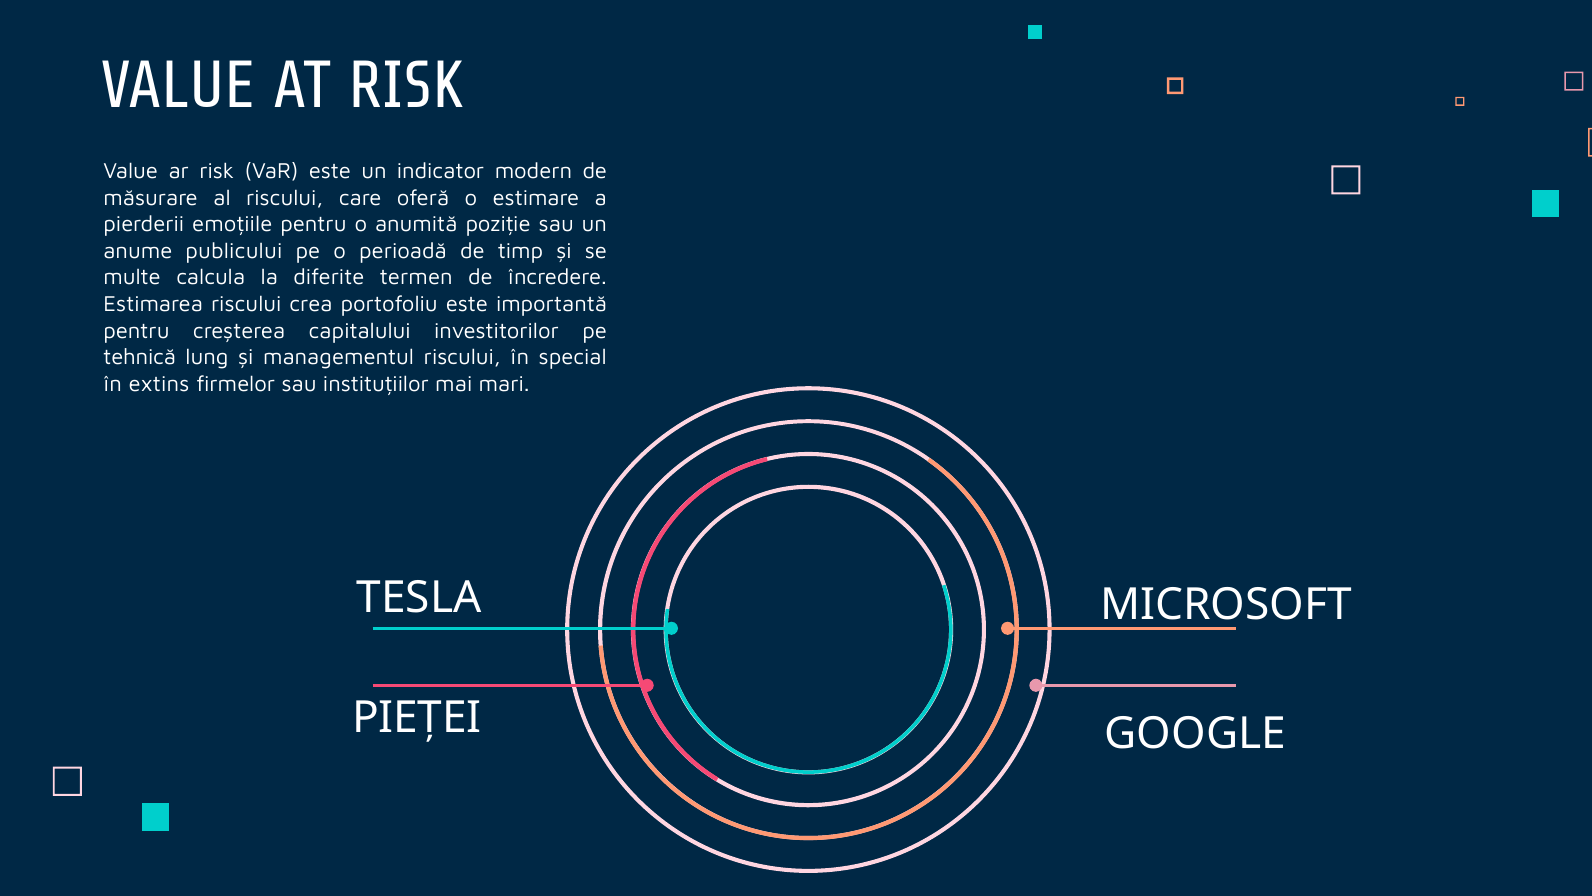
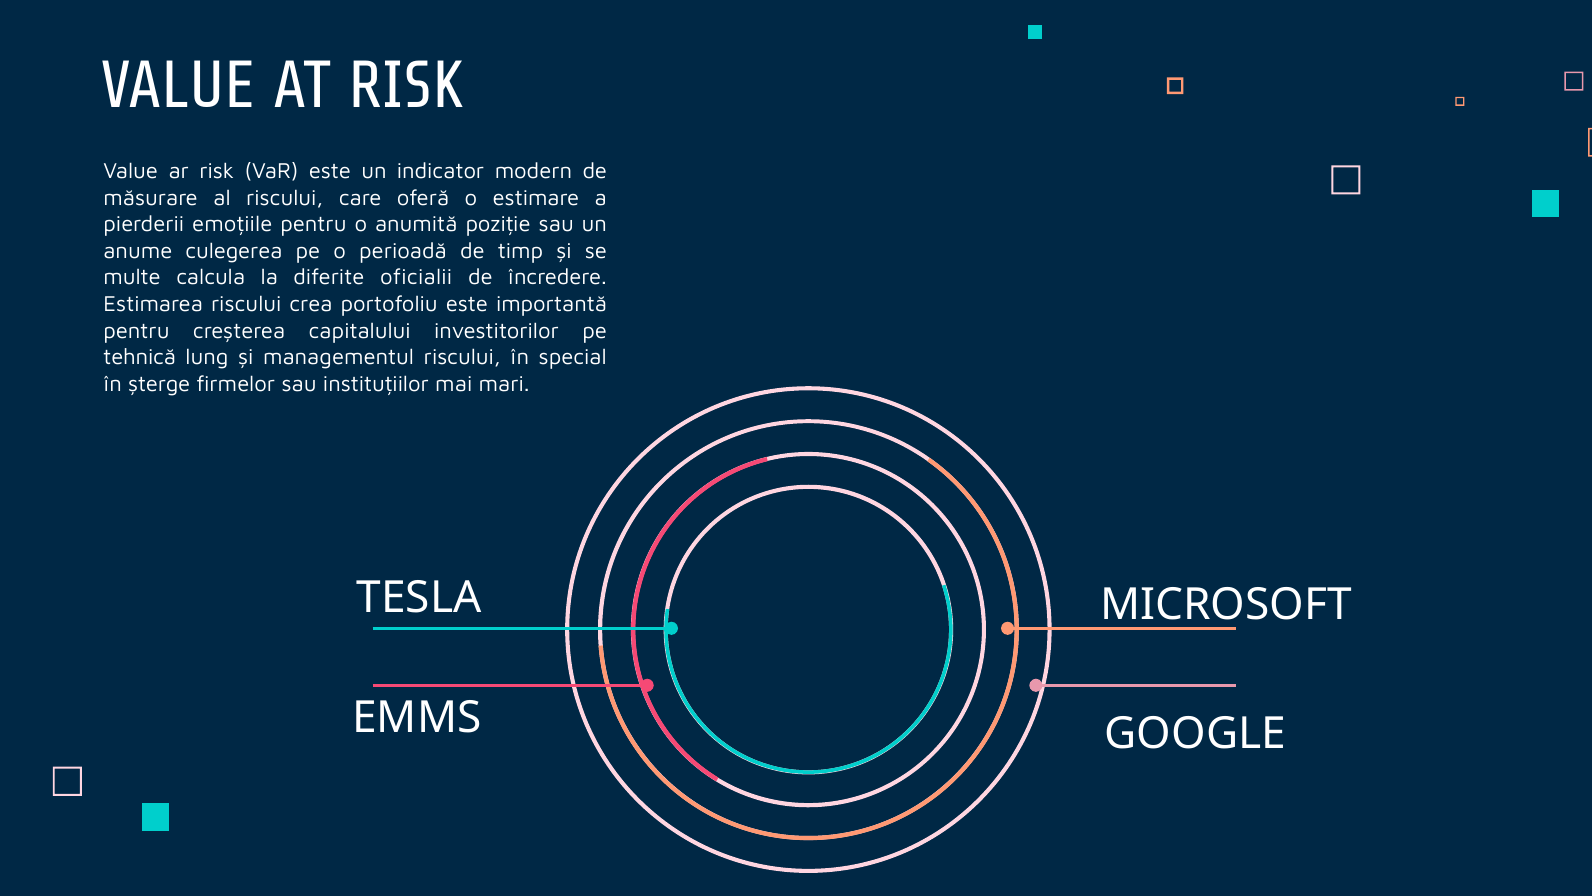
publicului: publicului -> culegerea
termen: termen -> oficialii
extins: extins -> șterge
PIEȚEI: PIEȚEI -> EMMS
